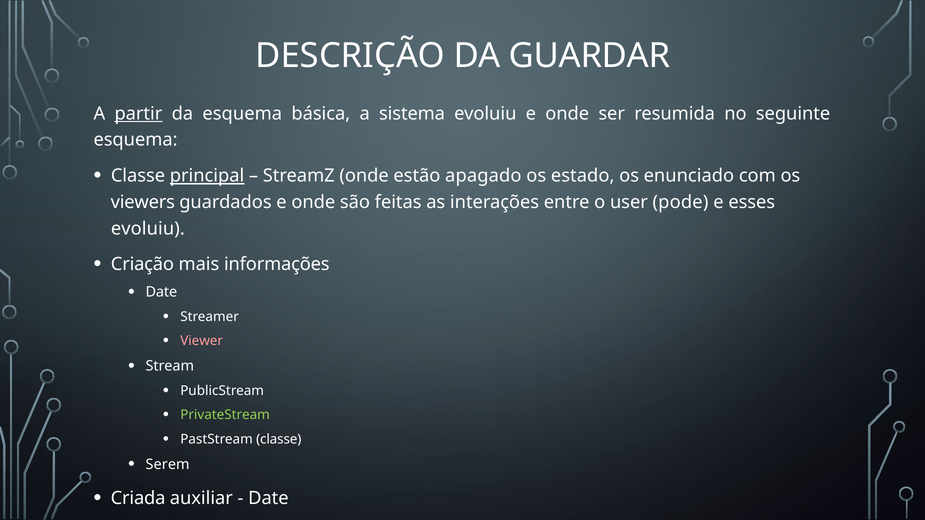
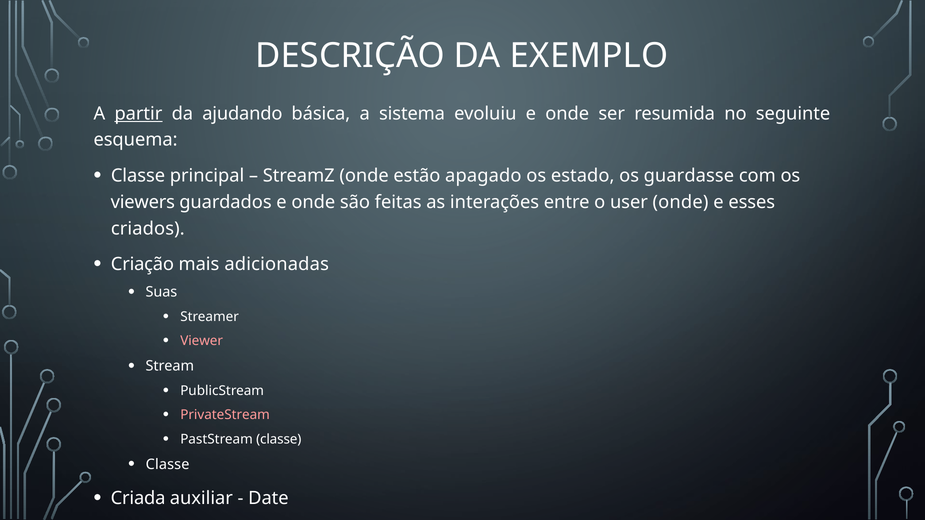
GUARDAR: GUARDAR -> EXEMPLO
da esquema: esquema -> ajudando
principal underline: present -> none
enunciado: enunciado -> guardasse
user pode: pode -> onde
evoluiu at (148, 229): evoluiu -> criados
informações: informações -> adicionadas
Date at (161, 292): Date -> Suas
PrivateStream colour: light green -> pink
Serem at (168, 465): Serem -> Classe
